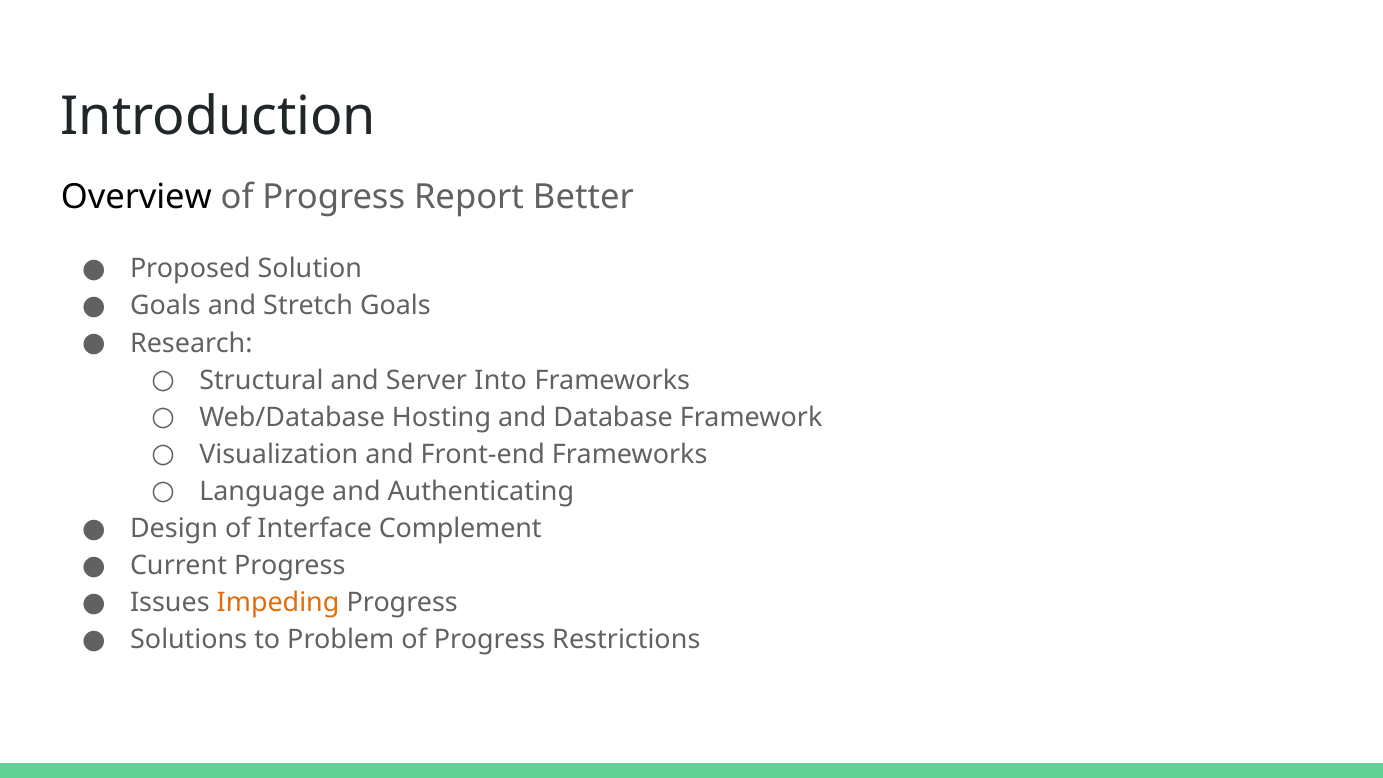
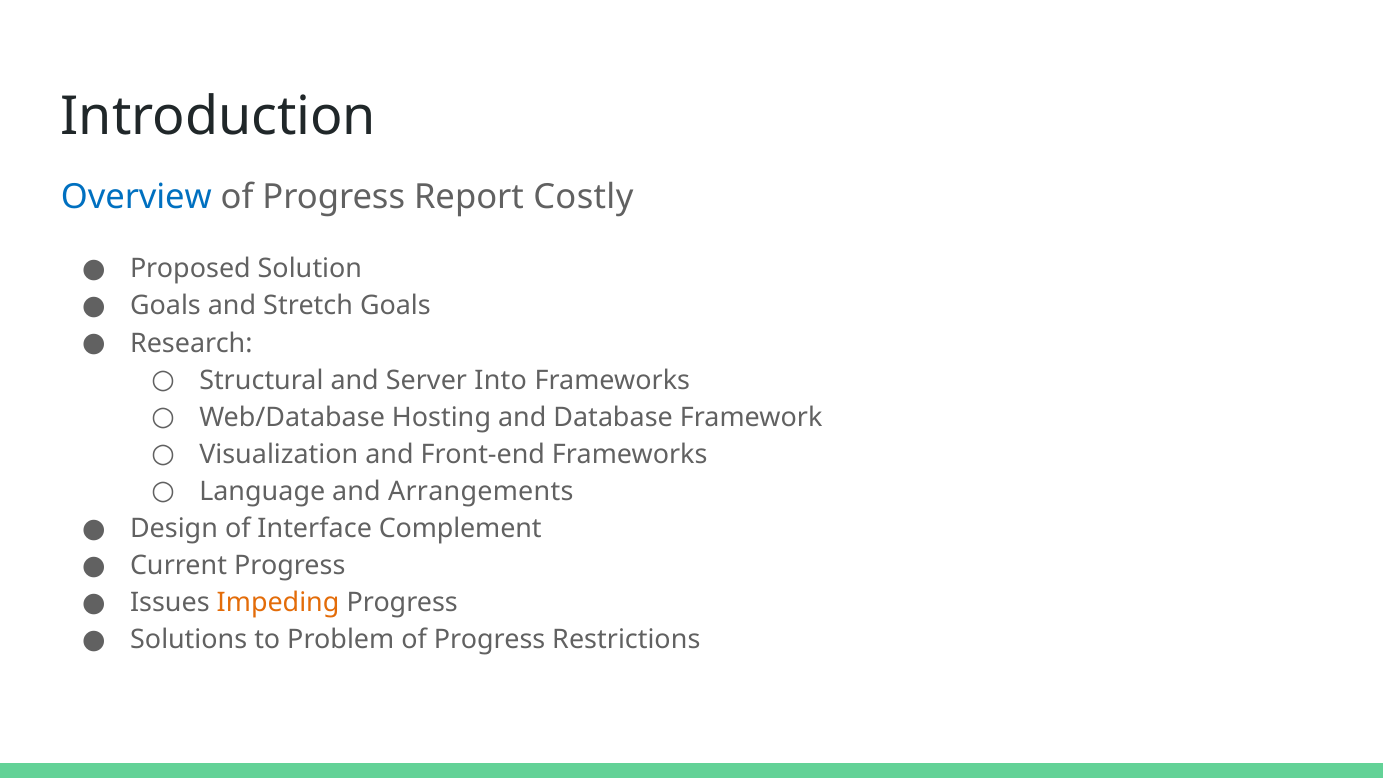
Overview colour: black -> blue
Better: Better -> Costly
Authenticating: Authenticating -> Arrangements
